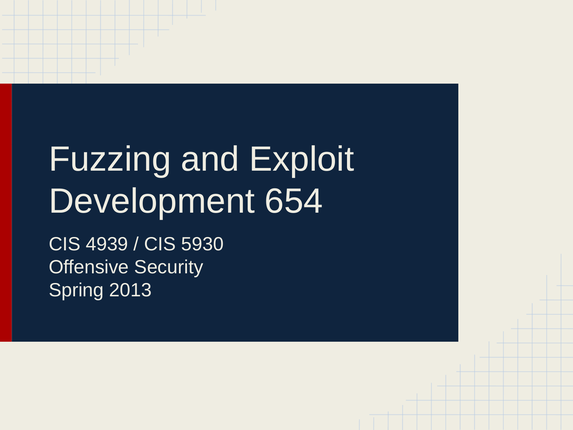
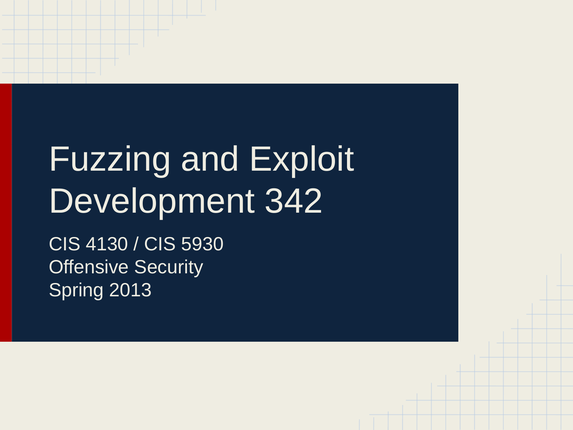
654: 654 -> 342
4939: 4939 -> 4130
